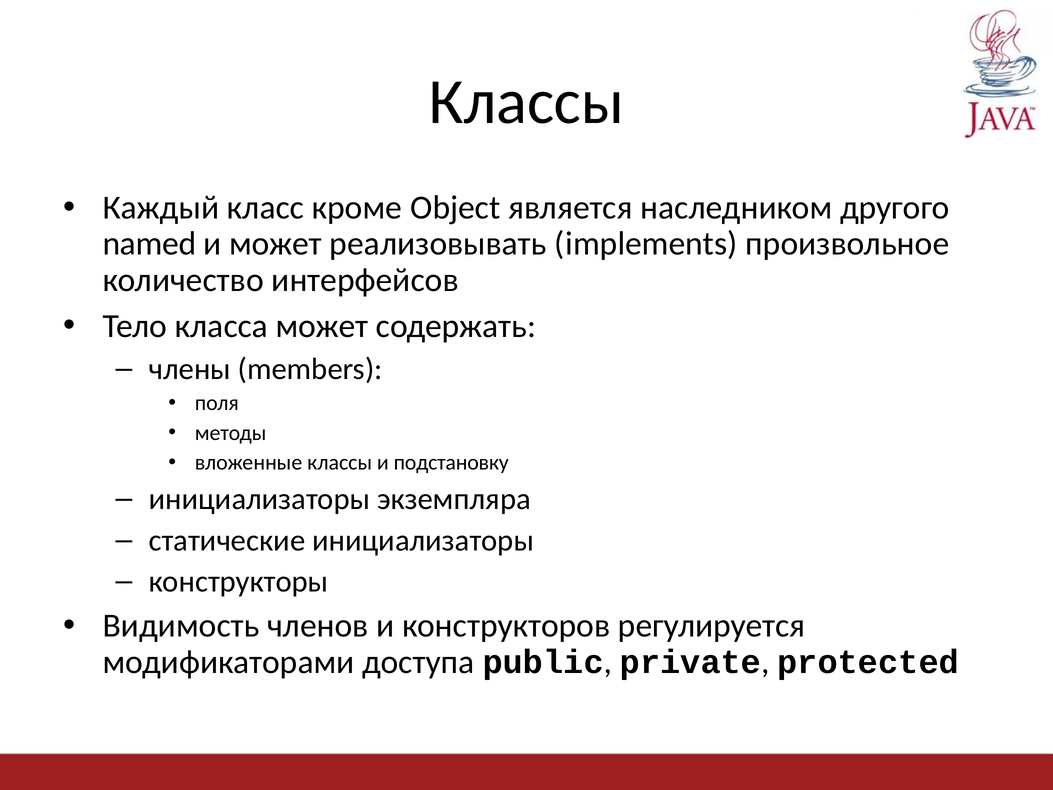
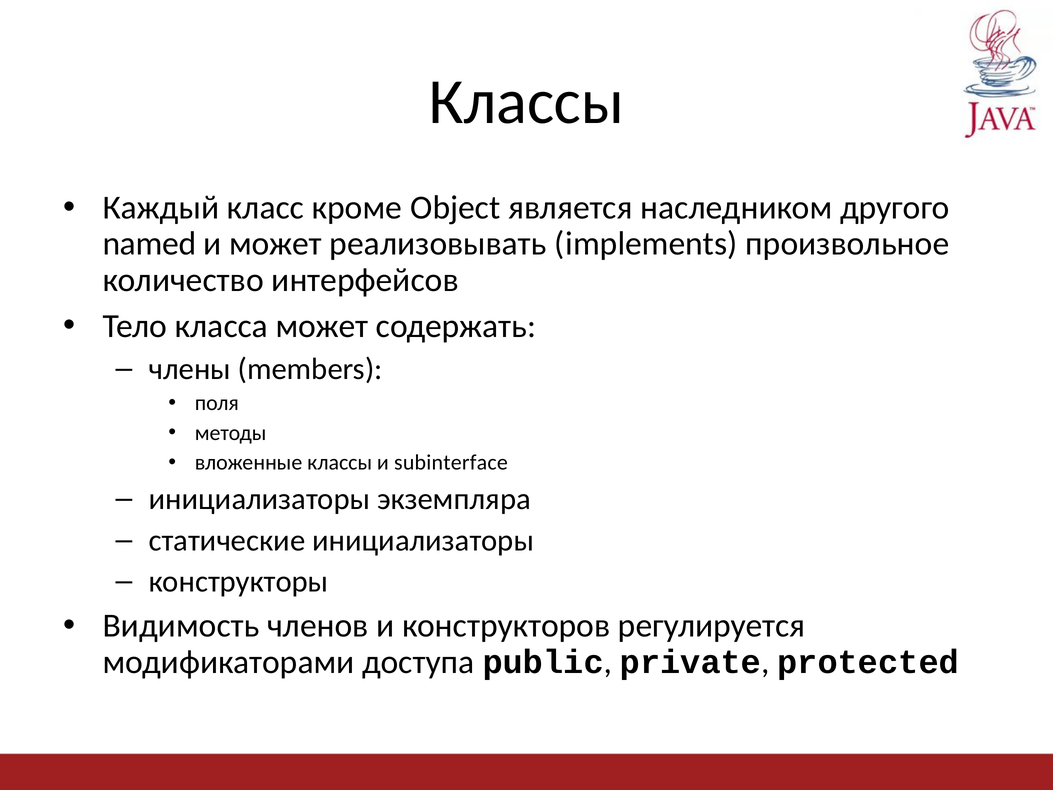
подстановку: подстановку -> subinterface
